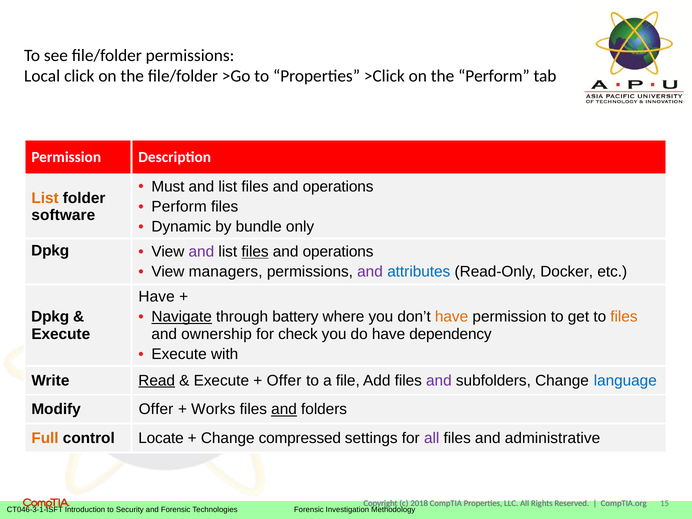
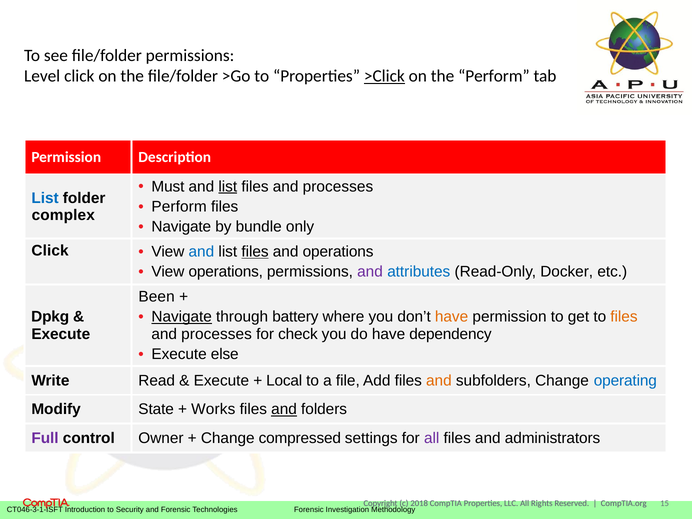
Local: Local -> Level
>Click underline: none -> present
list at (228, 186) underline: none -> present
operations at (338, 186): operations -> processes
List at (45, 198) colour: orange -> blue
software: software -> complex
Dynamic at (181, 227): Dynamic -> Navigate
Dpkg at (50, 251): Dpkg -> Click
and at (201, 252) colour: purple -> blue
View managers: managers -> operations
Have at (157, 297): Have -> Been
ownership at (217, 334): ownership -> processes
with: with -> else
Read underline: present -> none
Offer at (284, 381): Offer -> Local
and at (439, 381) colour: purple -> orange
language: language -> operating
Modify Offer: Offer -> State
Full colour: orange -> purple
Locate: Locate -> Owner
administrative: administrative -> administrators
